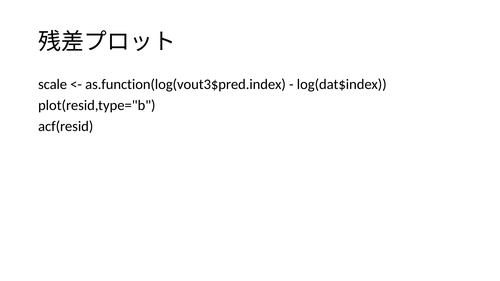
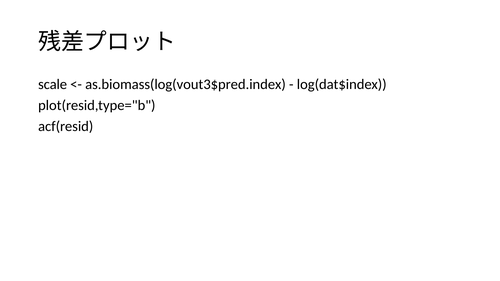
as.function(log(vout3$pred.index: as.function(log(vout3$pred.index -> as.biomass(log(vout3$pred.index
